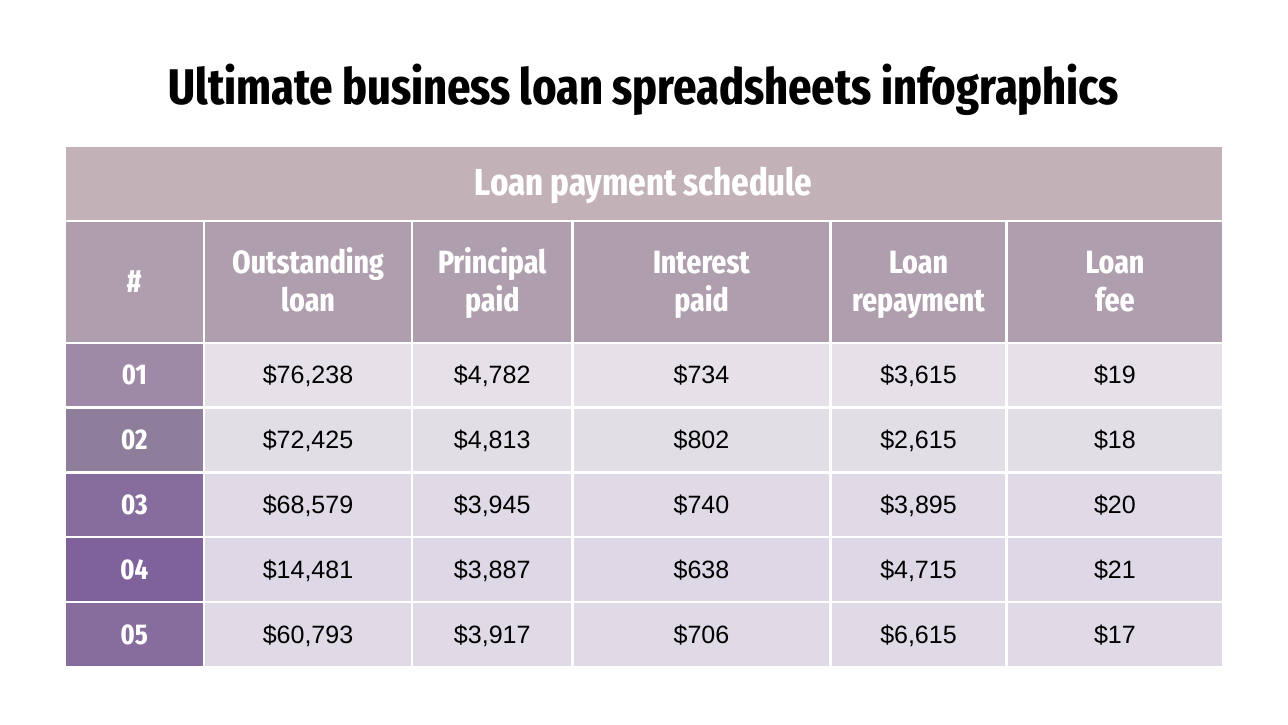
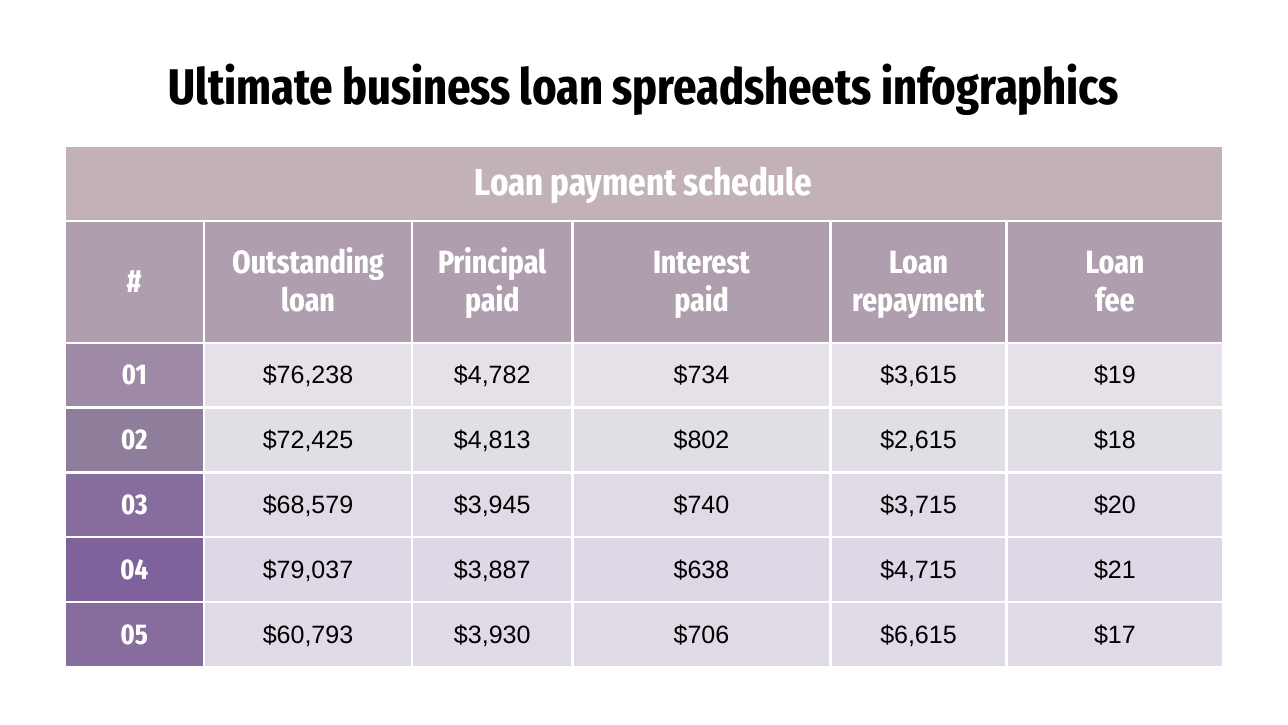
$3,895: $3,895 -> $3,715
$14,481: $14,481 -> $79,037
$3,917: $3,917 -> $3,930
